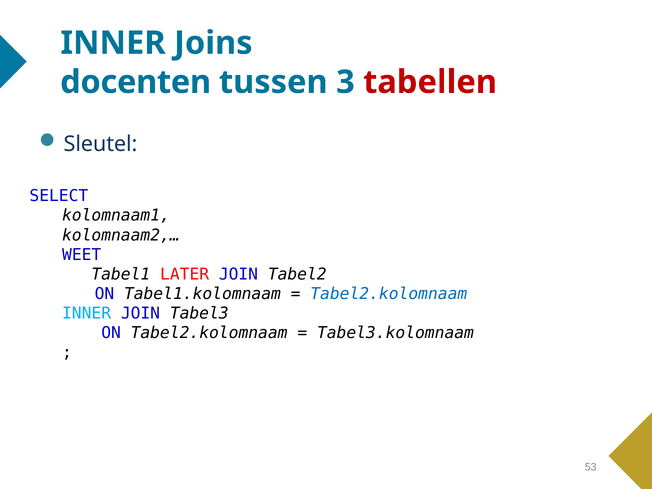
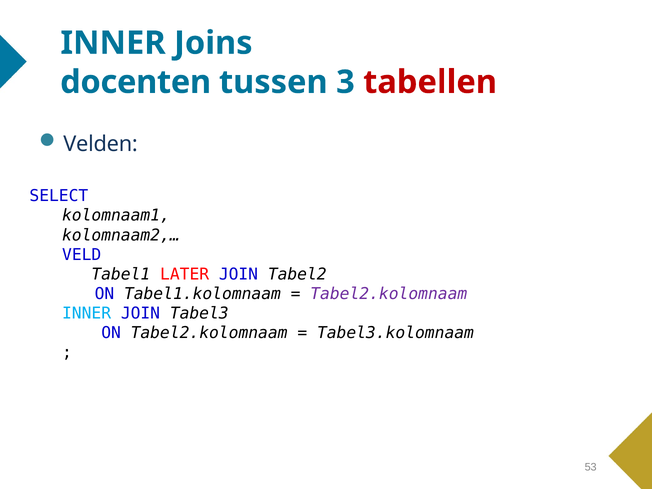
Sleutel: Sleutel -> Velden
WEET: WEET -> VELD
Tabel2.kolomnaam at (389, 294) colour: blue -> purple
